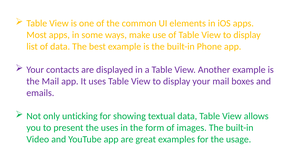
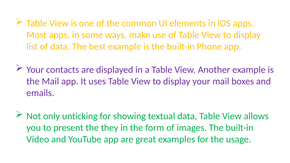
the uses: uses -> they
